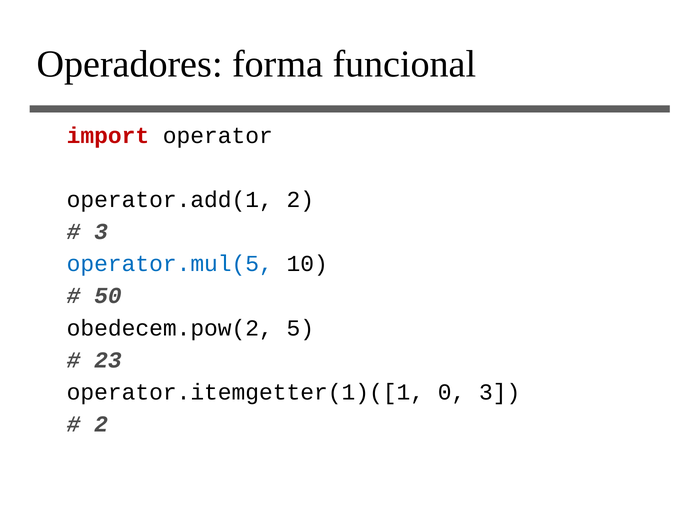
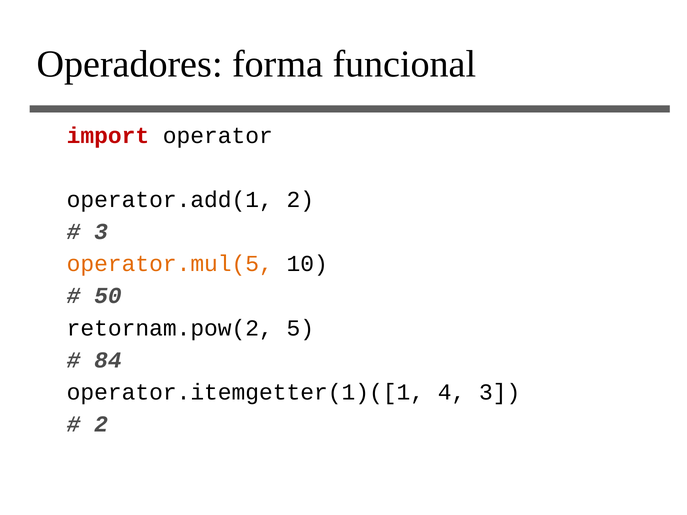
operator.mul(5 colour: blue -> orange
obedecem.pow(2: obedecem.pow(2 -> retornam.pow(2
23: 23 -> 84
0: 0 -> 4
